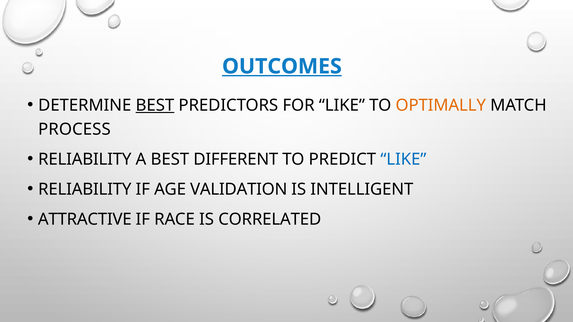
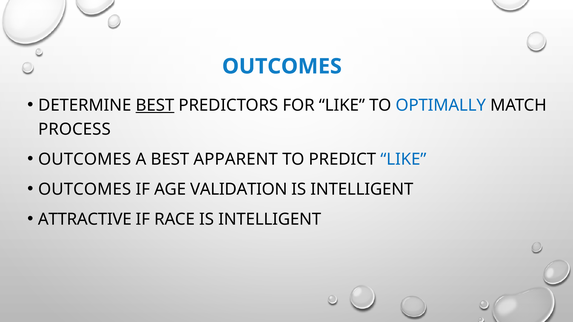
OUTCOMES at (282, 66) underline: present -> none
OPTIMALLY colour: orange -> blue
RELIABILITY at (85, 159): RELIABILITY -> OUTCOMES
DIFFERENT: DIFFERENT -> APPARENT
RELIABILITY at (85, 189): RELIABILITY -> OUTCOMES
RACE IS CORRELATED: CORRELATED -> INTELLIGENT
